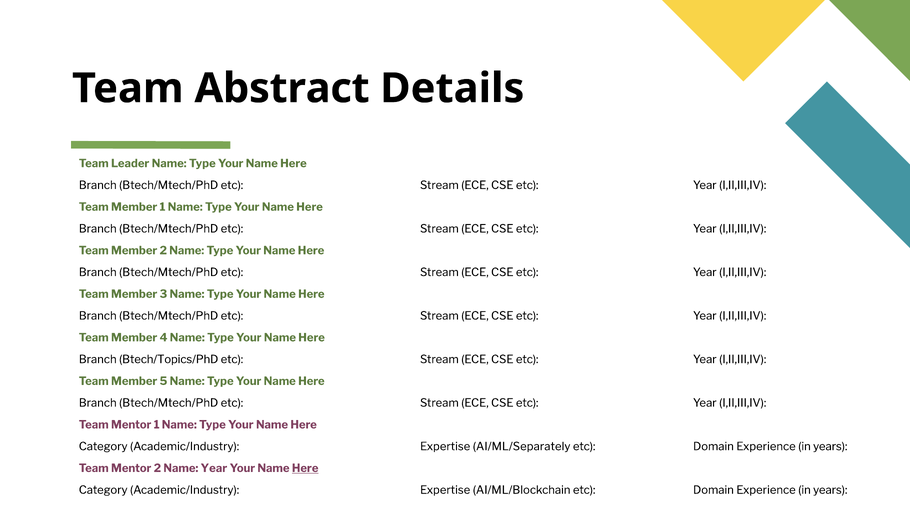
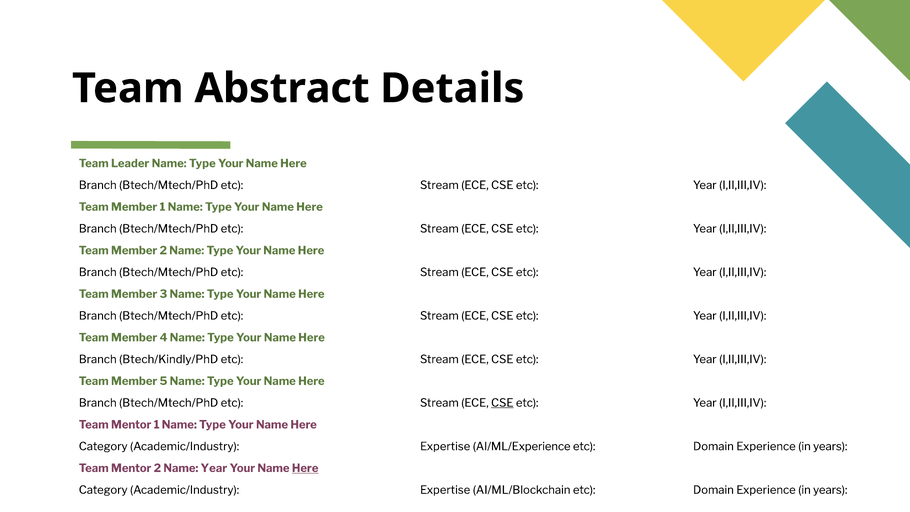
Btech/Topics/PhD: Btech/Topics/PhD -> Btech/Kindly/PhD
CSE at (502, 403) underline: none -> present
AI/ML/Separately: AI/ML/Separately -> AI/ML/Experience
